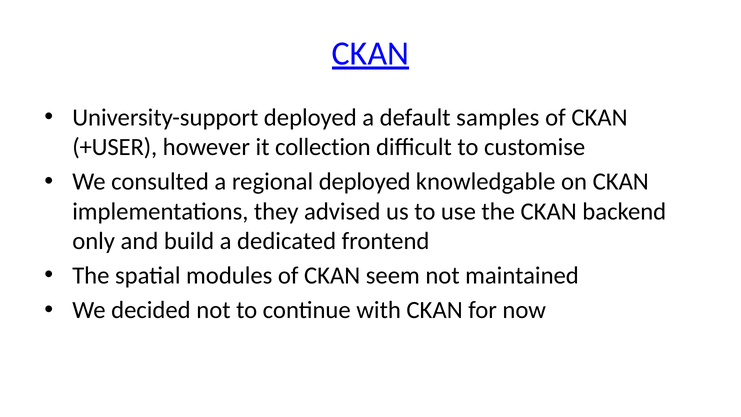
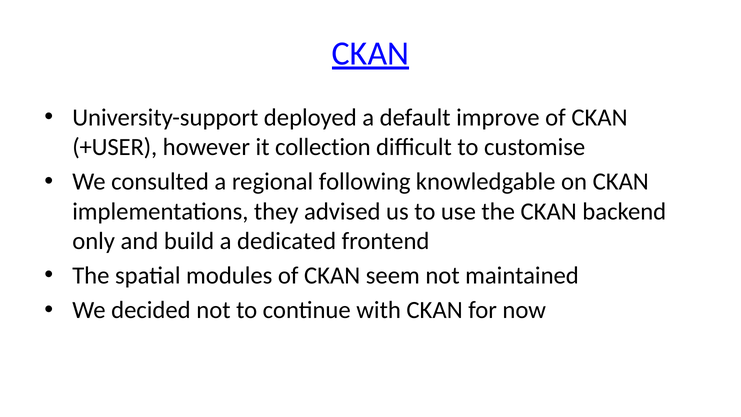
samples: samples -> improve
regional deployed: deployed -> following
